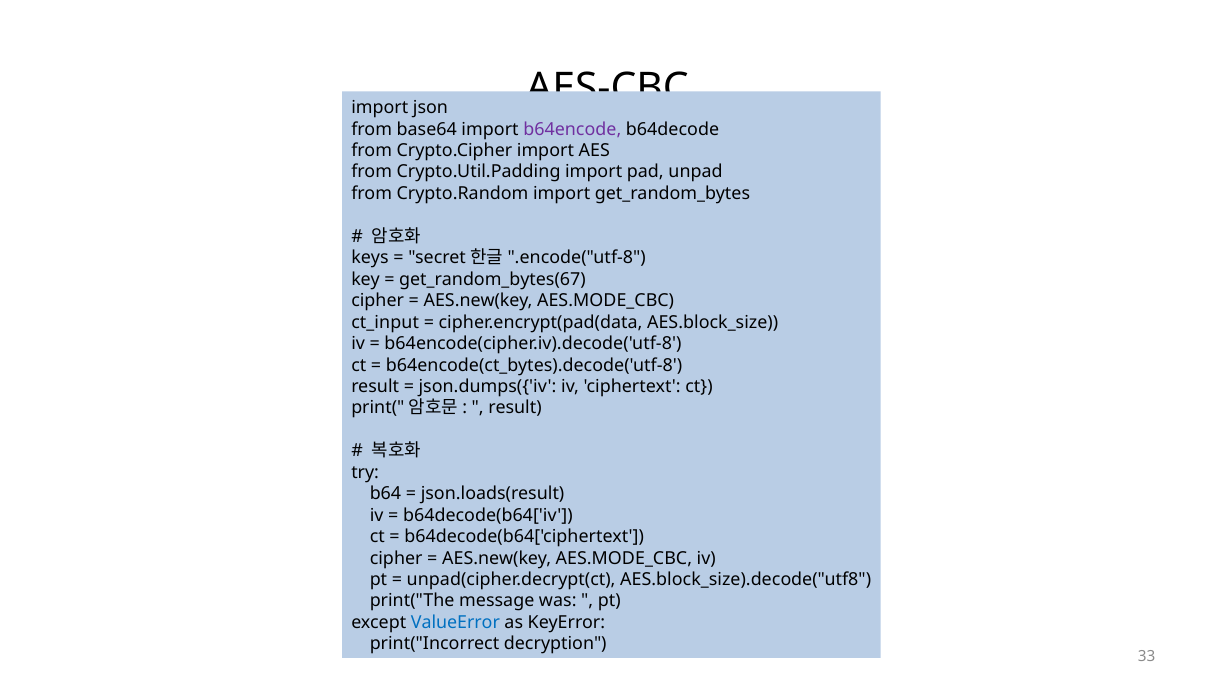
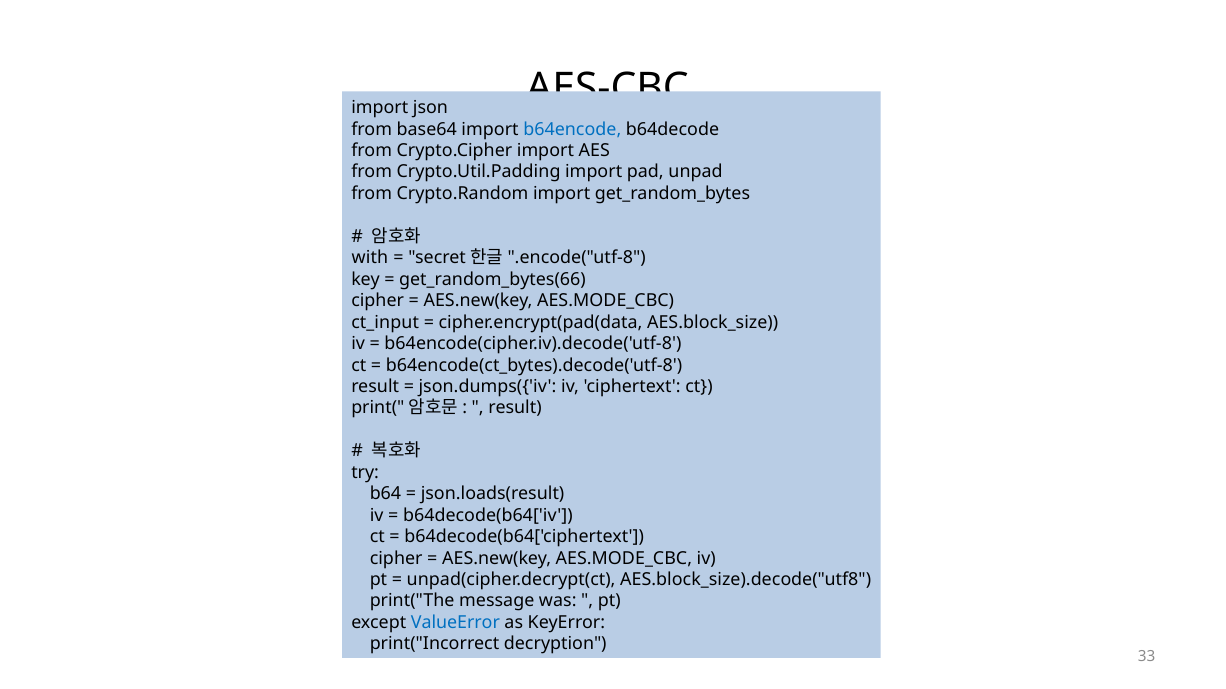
b64encode colour: purple -> blue
keys: keys -> with
get_random_bytes(67: get_random_bytes(67 -> get_random_bytes(66
